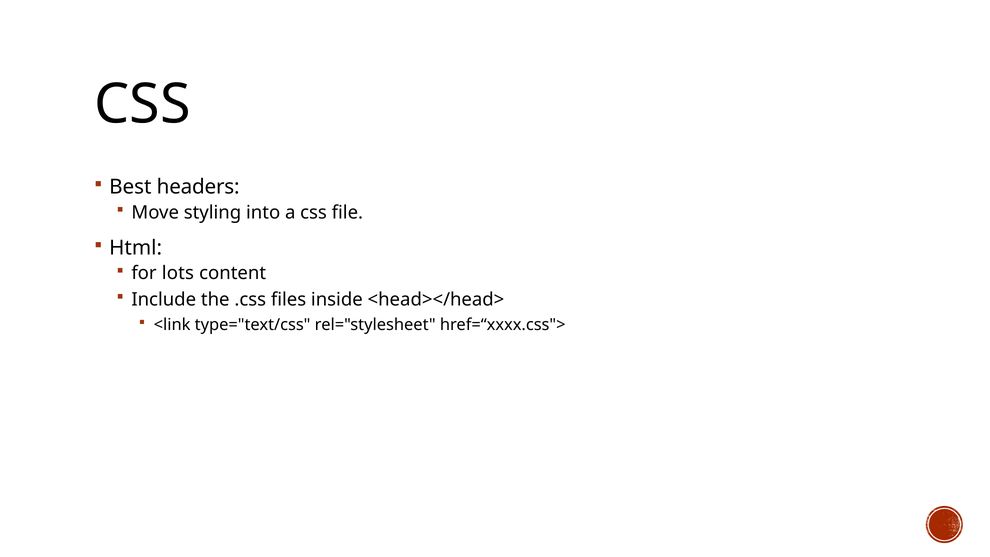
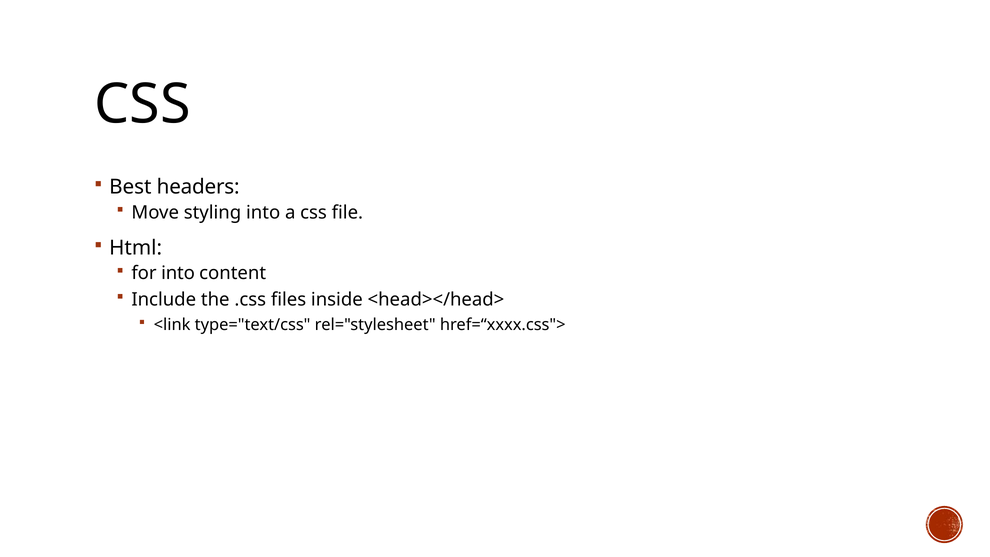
for lots: lots -> into
